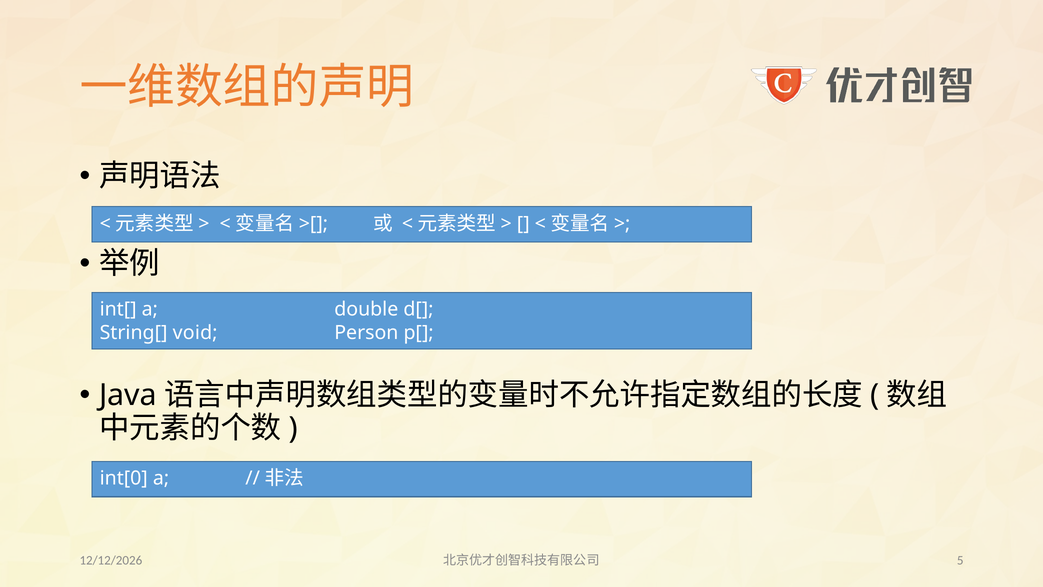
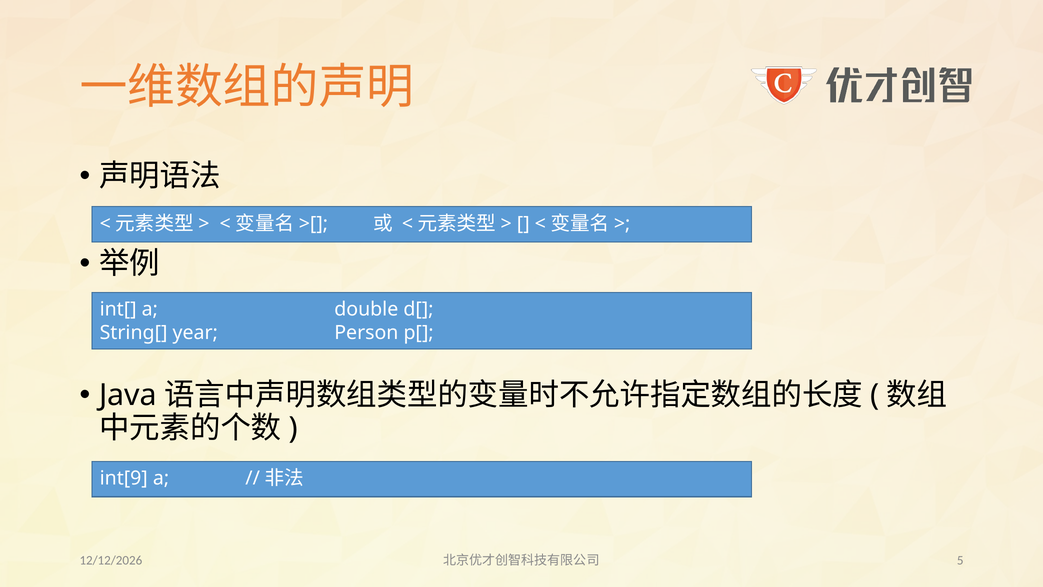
void: void -> year
int[0: int[0 -> int[9
